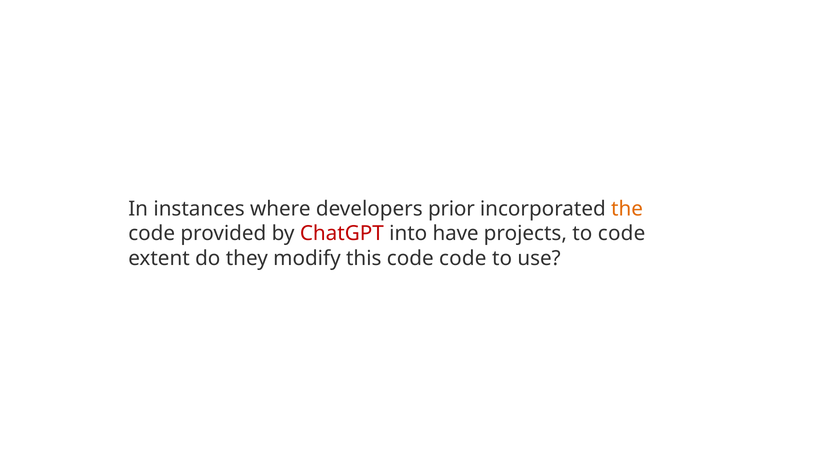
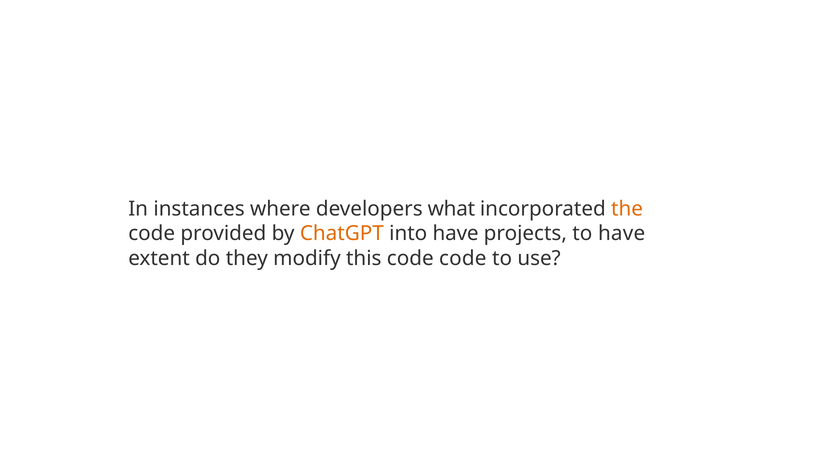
prior: prior -> what
ChatGPT colour: red -> orange
to code: code -> have
